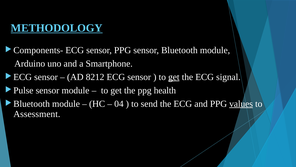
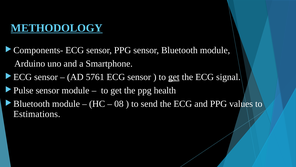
8212: 8212 -> 5761
04: 04 -> 08
values underline: present -> none
Assessment: Assessment -> Estimations
